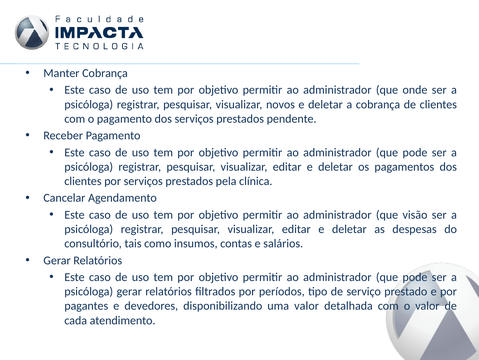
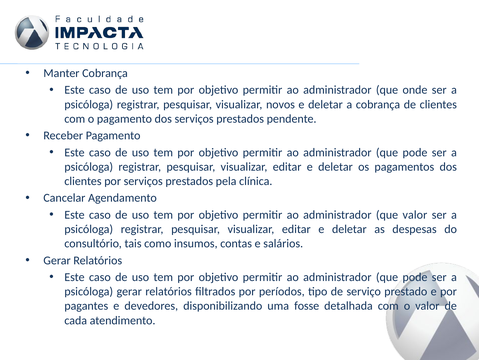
que visão: visão -> valor
uma valor: valor -> fosse
